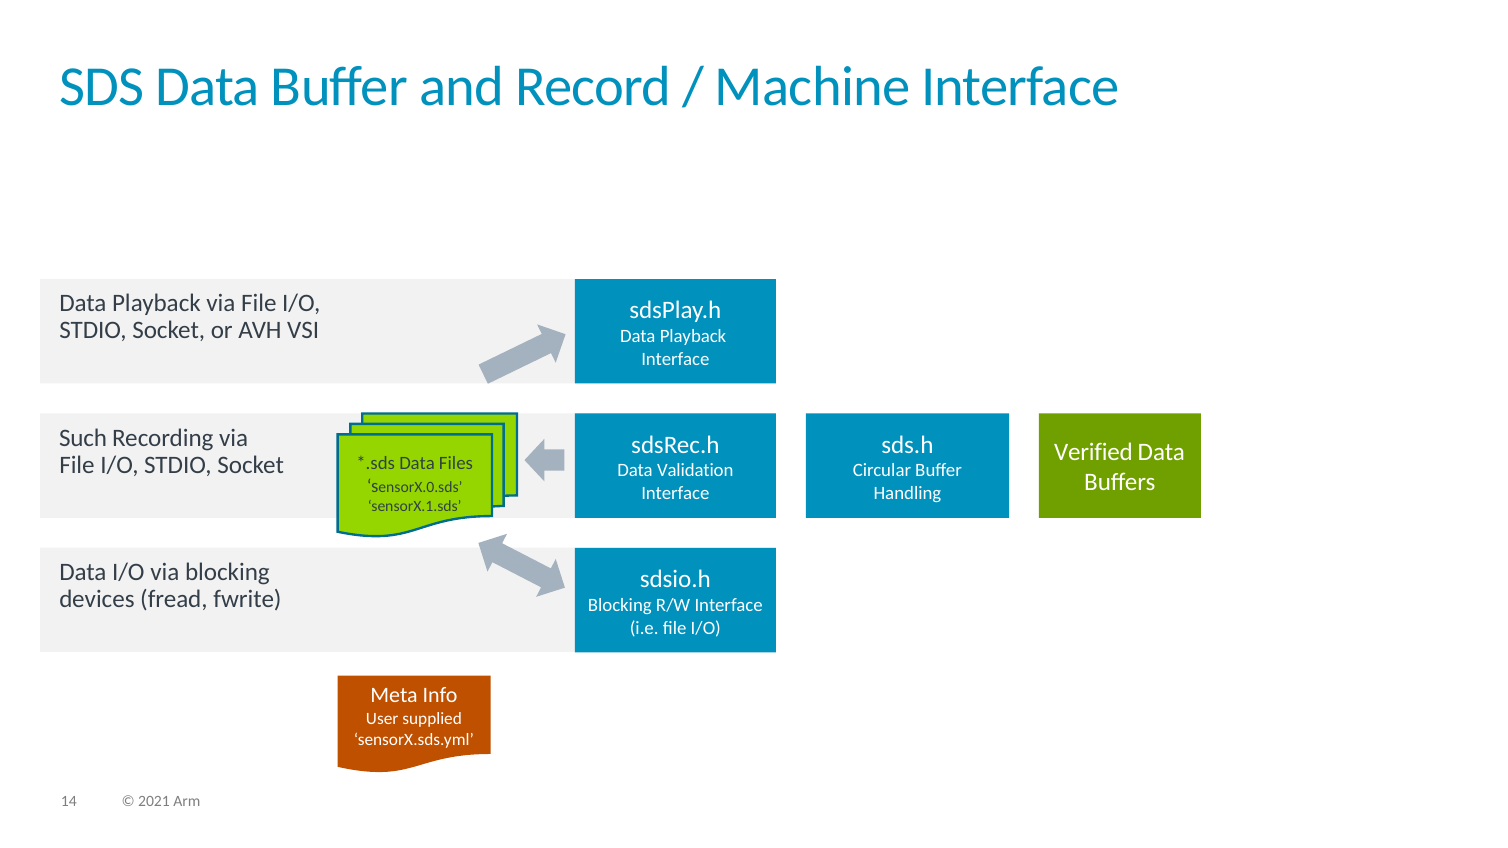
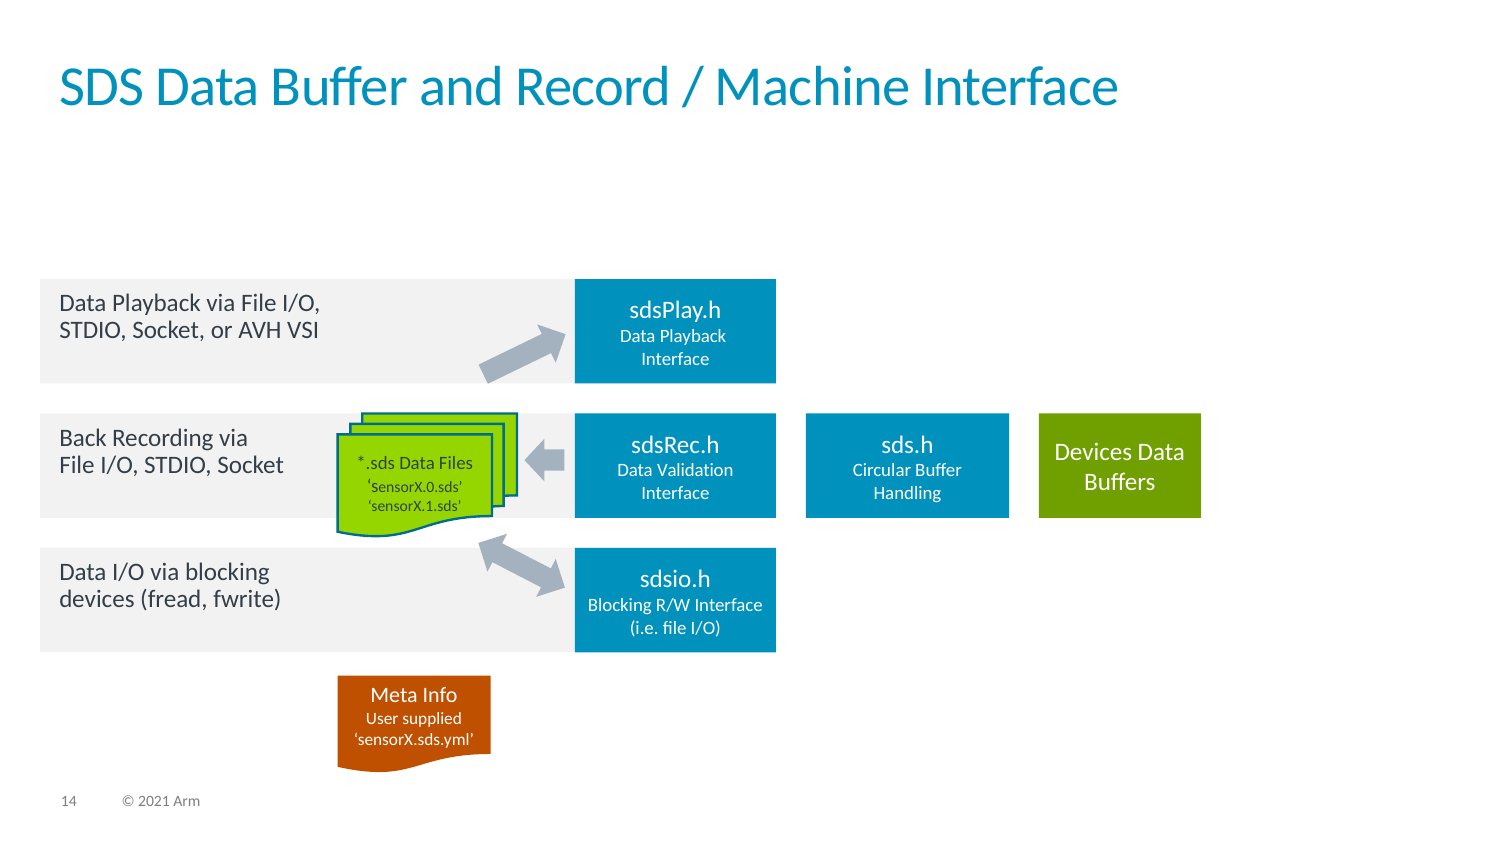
Such: Such -> Back
Verified at (1093, 453): Verified -> Devices
